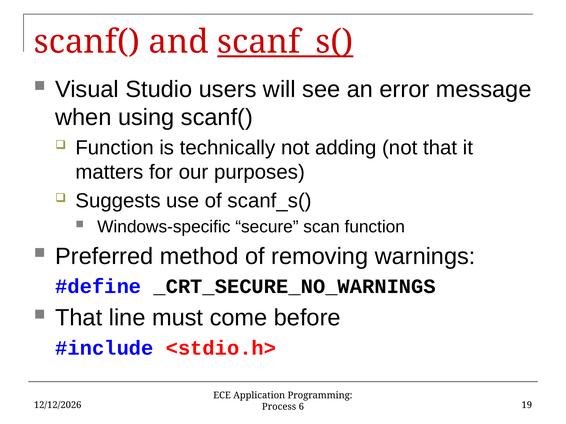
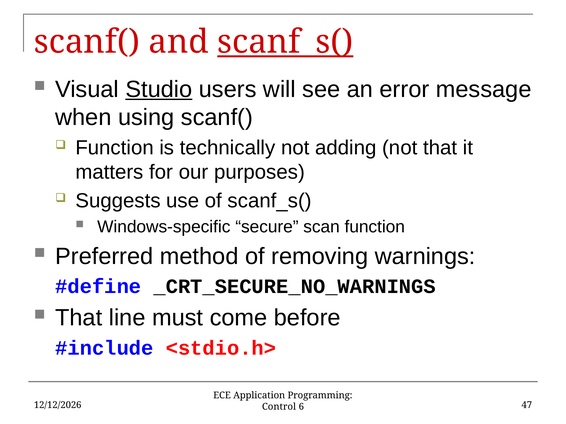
Studio underline: none -> present
Process: Process -> Control
19: 19 -> 47
